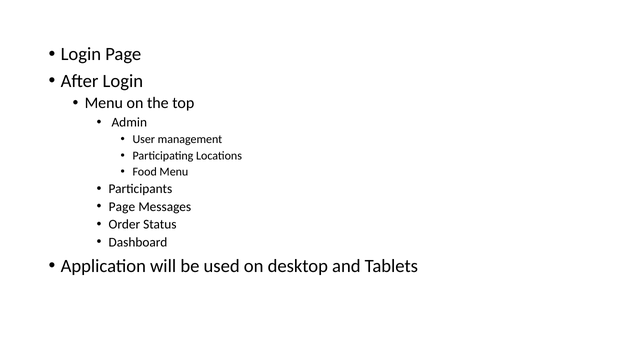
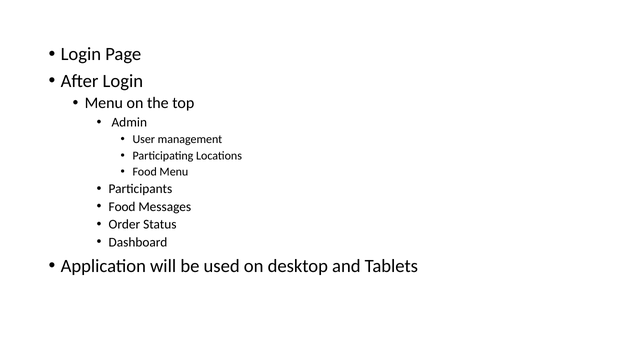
Page at (122, 206): Page -> Food
